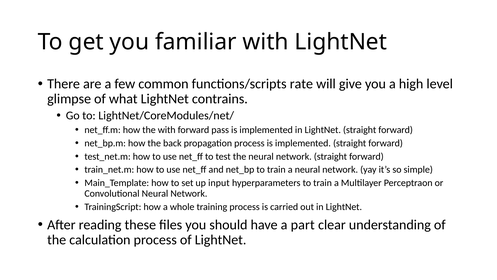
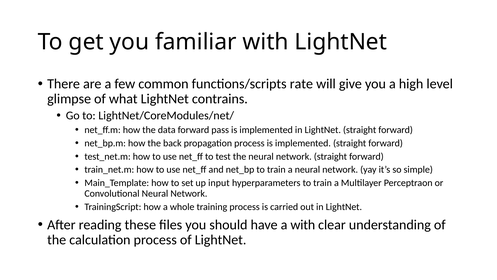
the with: with -> data
a part: part -> with
